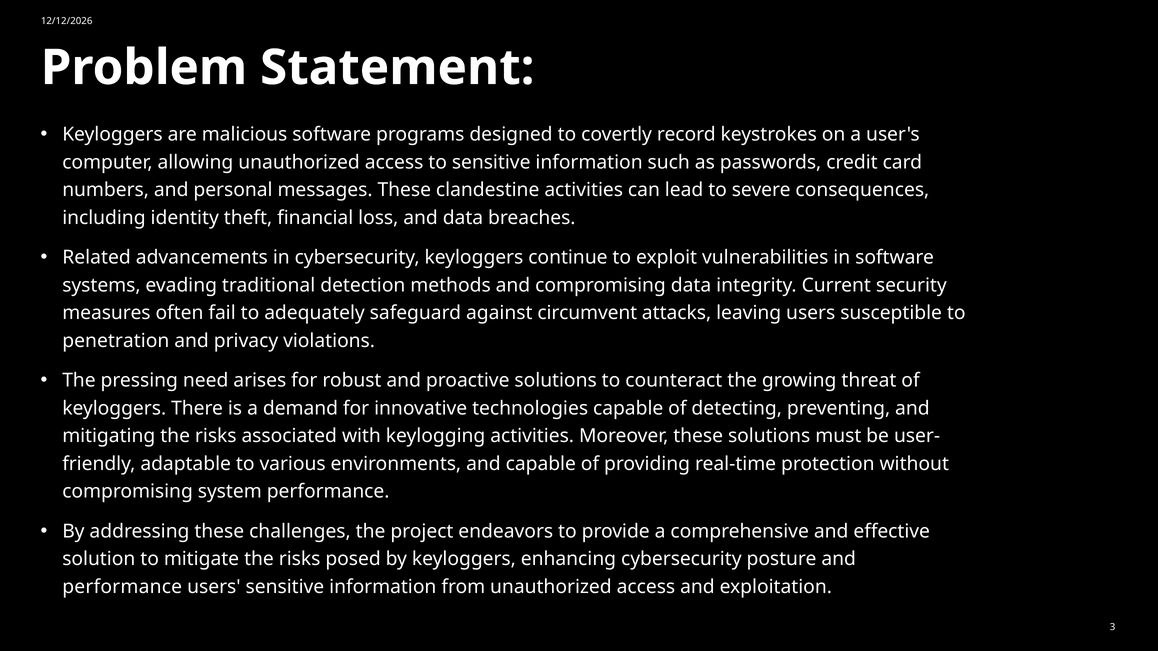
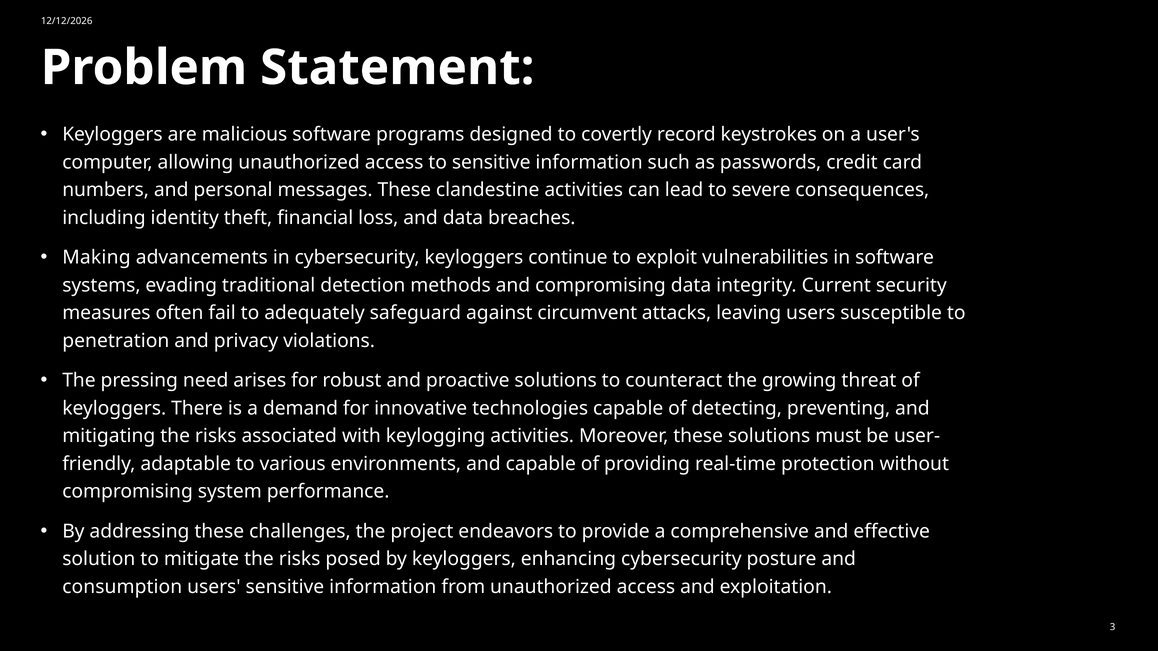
Related: Related -> Making
performance at (122, 587): performance -> consumption
